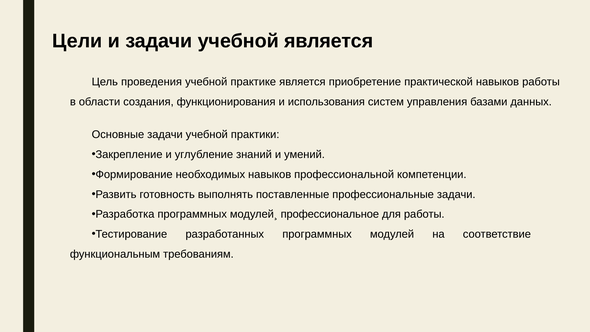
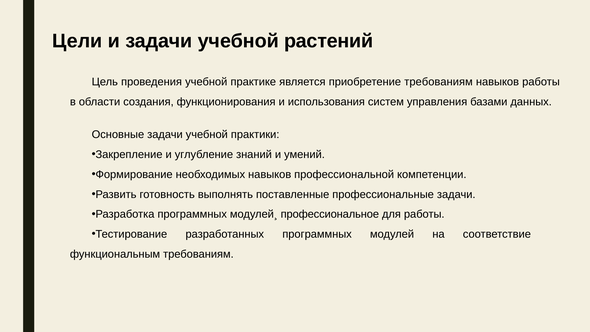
учебной является: является -> растений
приобретение практической: практической -> требованиям
